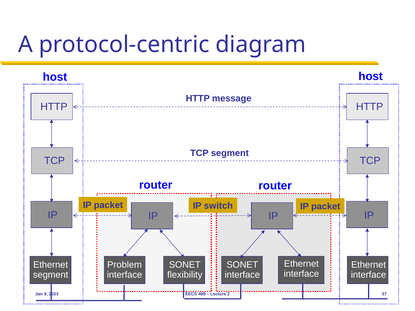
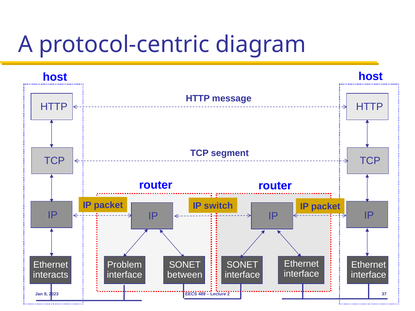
segment at (51, 275): segment -> interacts
flexibility: flexibility -> between
